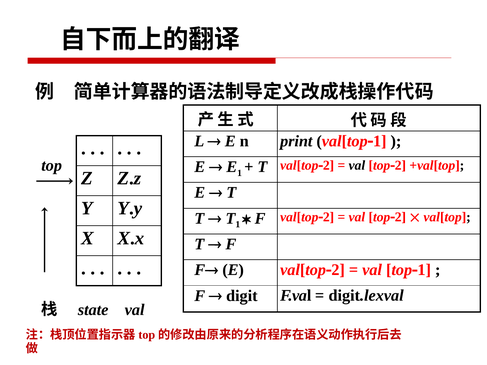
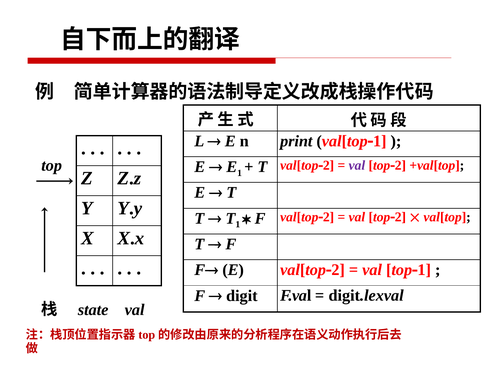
val at (357, 166) colour: black -> purple
